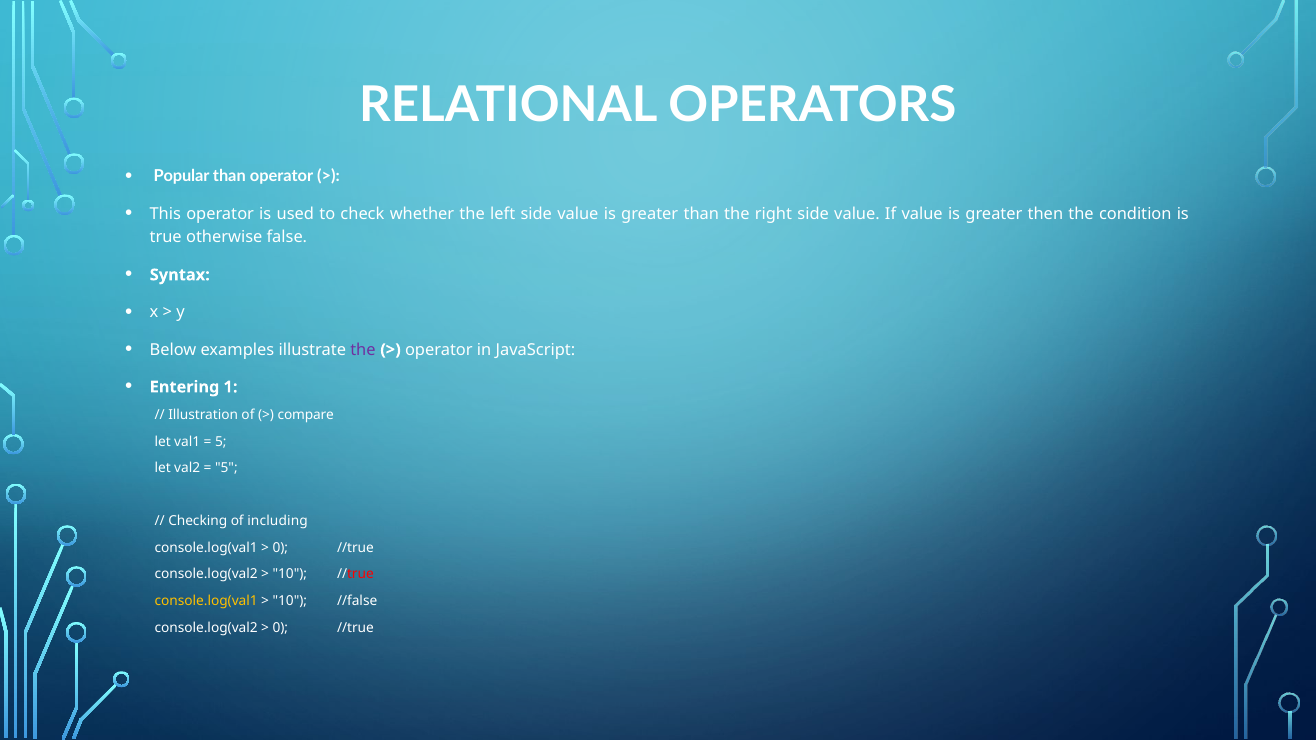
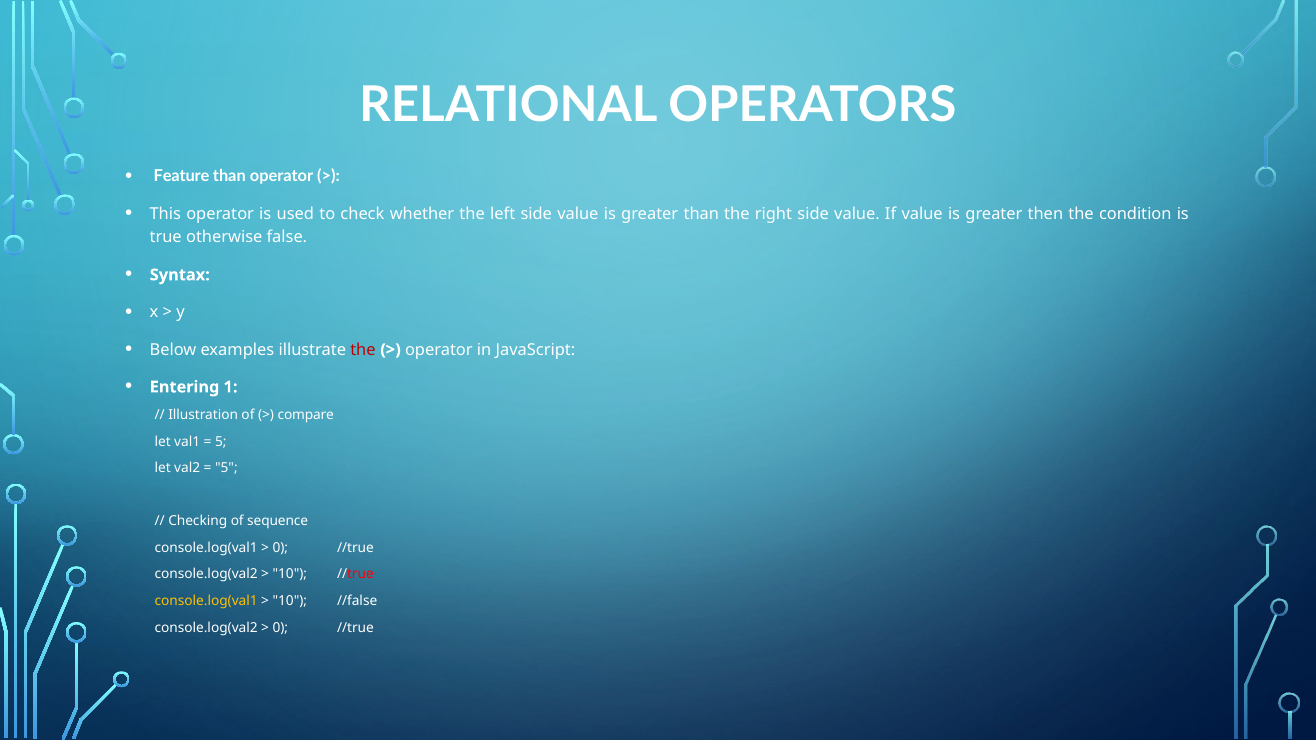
Popular: Popular -> Feature
the at (363, 350) colour: purple -> red
including: including -> sequence
